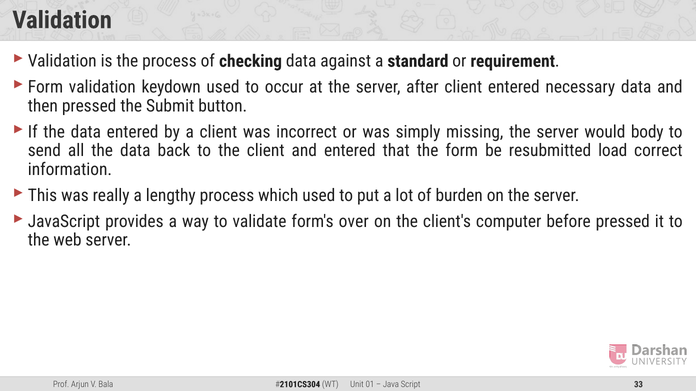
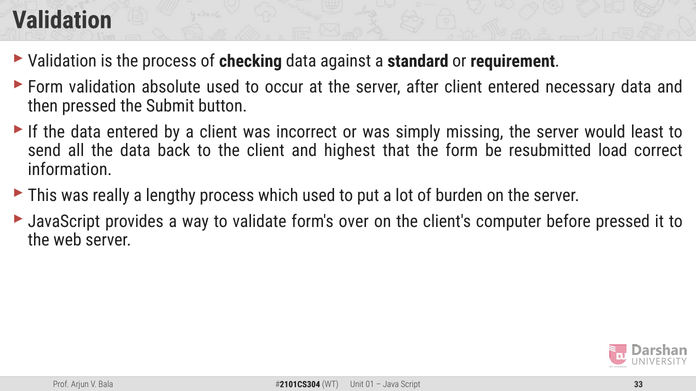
keydown: keydown -> absolute
body: body -> least
and entered: entered -> highest
